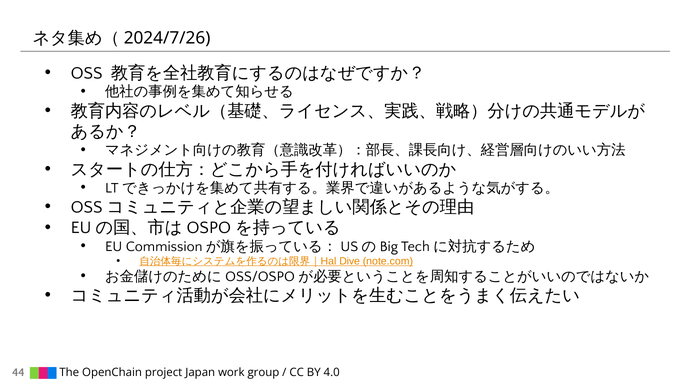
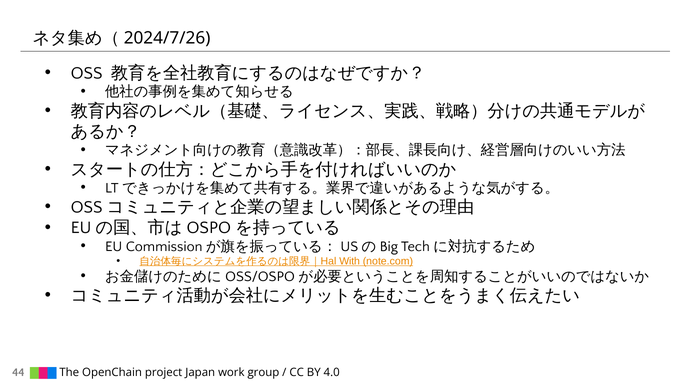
Dive: Dive -> With
